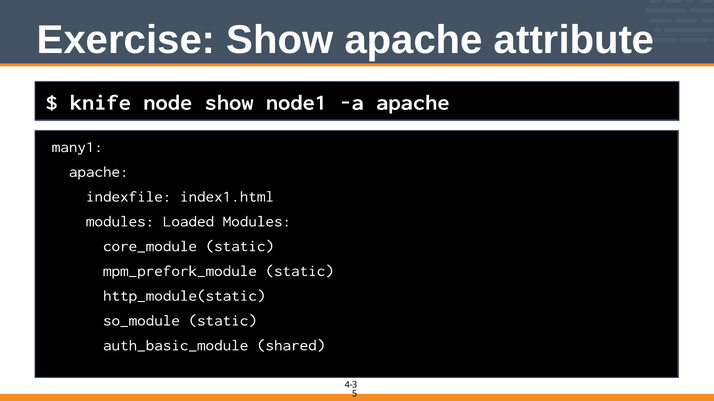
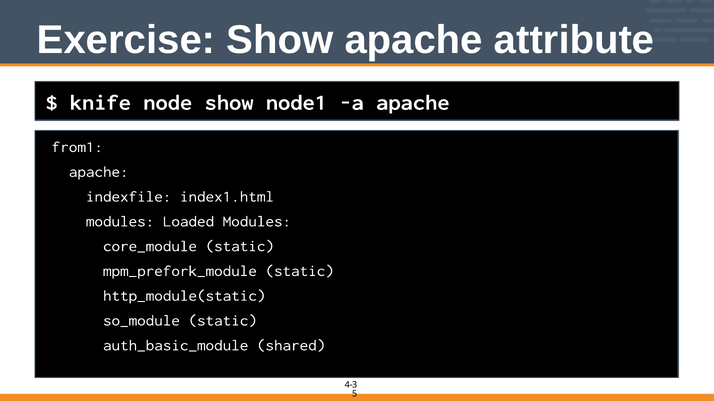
many1: many1 -> from1
